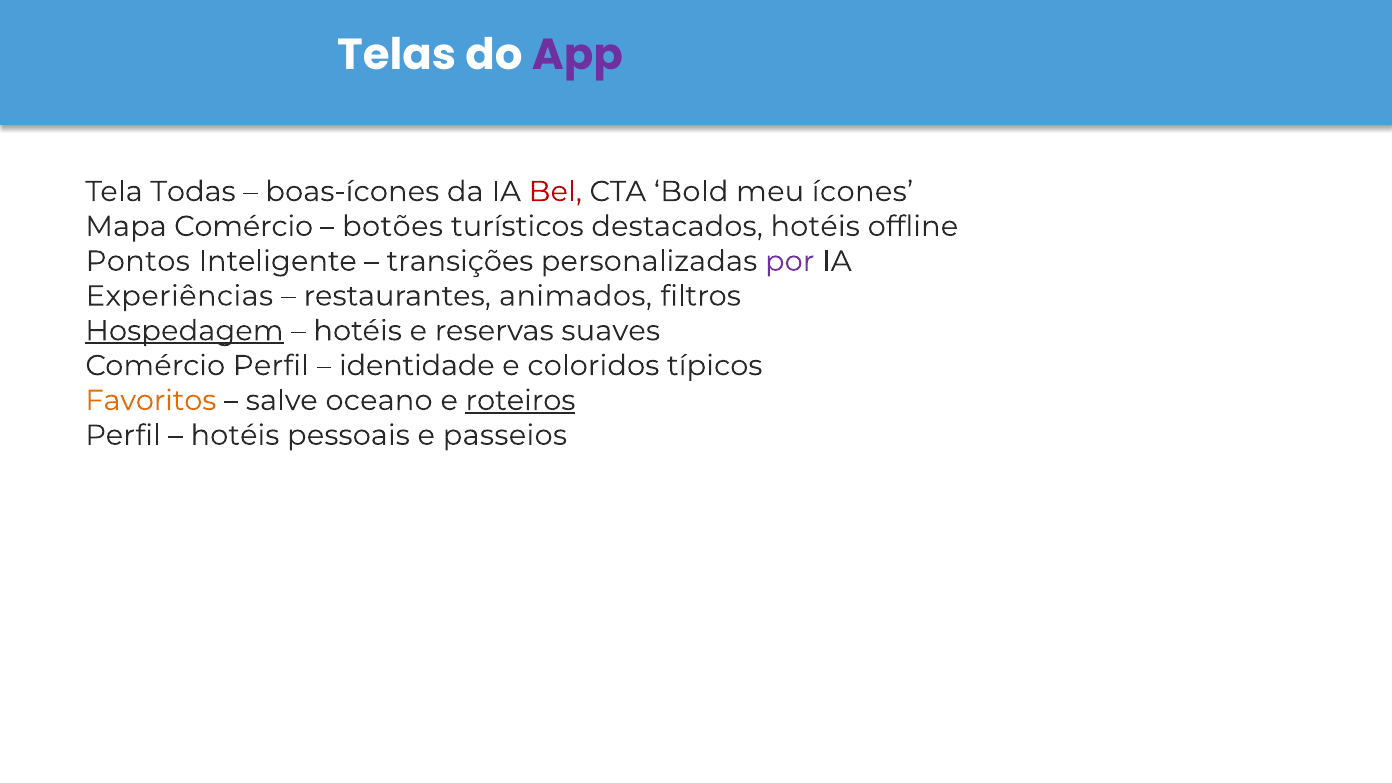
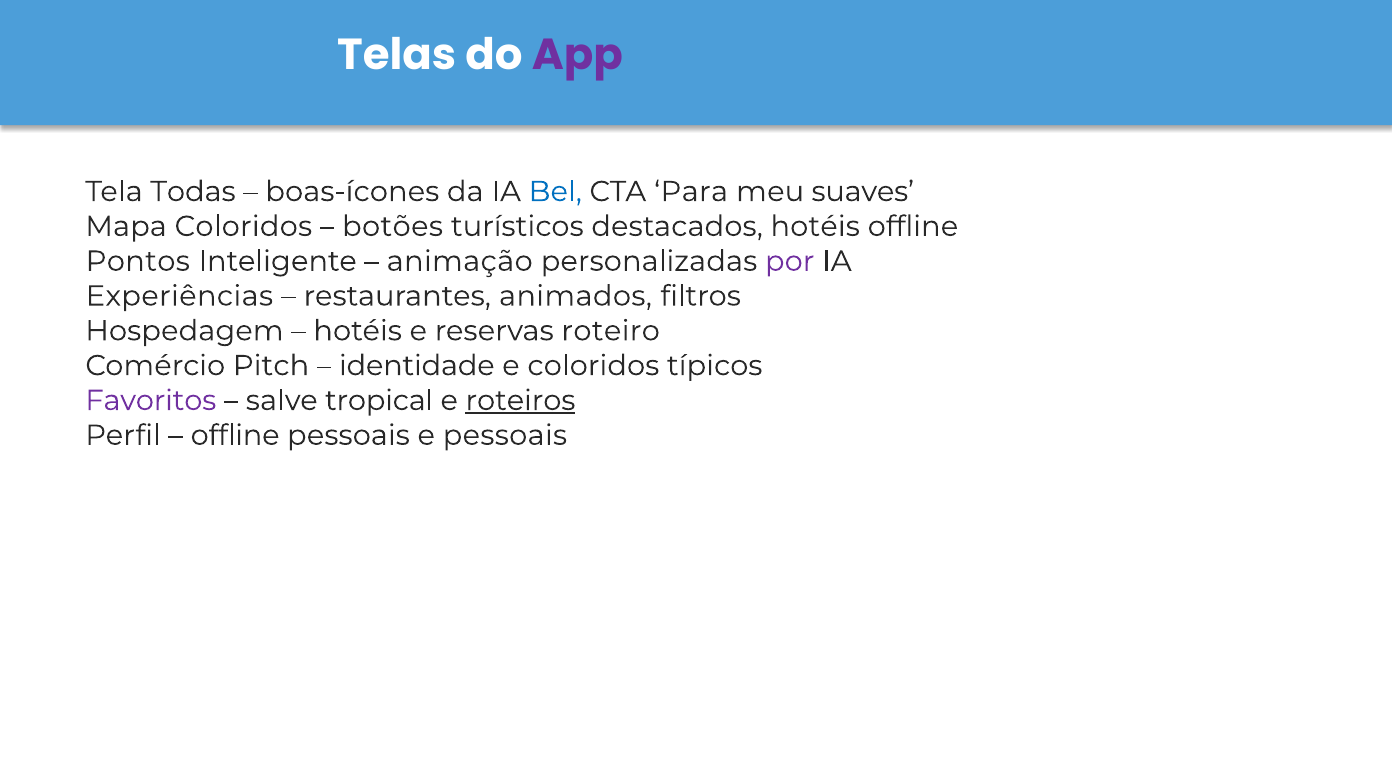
Bel colour: red -> blue
Bold: Bold -> Para
ícones: ícones -> suaves
Mapa Comércio: Comércio -> Coloridos
transições: transições -> animação
Hospedagem underline: present -> none
suaves: suaves -> roteiro
Comércio Perfil: Perfil -> Pitch
Favoritos colour: orange -> purple
oceano: oceano -> tropical
hotéis at (235, 435): hotéis -> offline
e passeios: passeios -> pessoais
